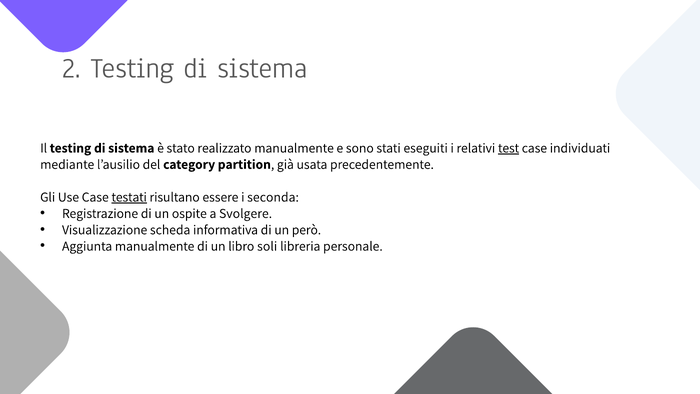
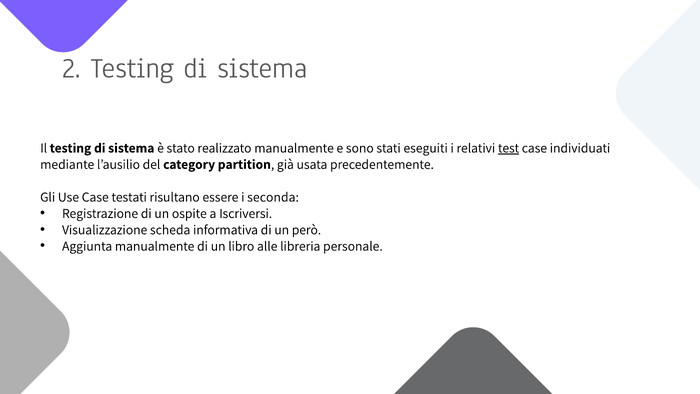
testati underline: present -> none
Svolgere: Svolgere -> Iscriversi
soli: soli -> alle
